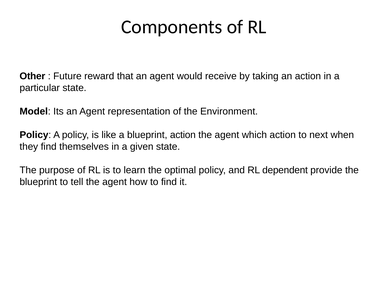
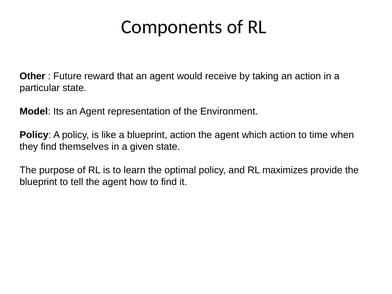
next: next -> time
dependent: dependent -> maximizes
